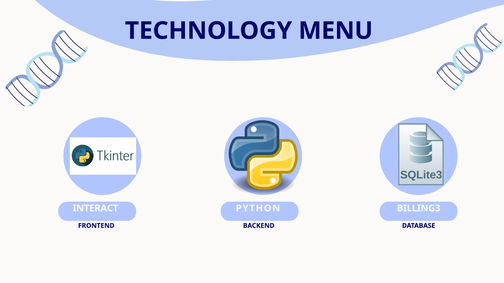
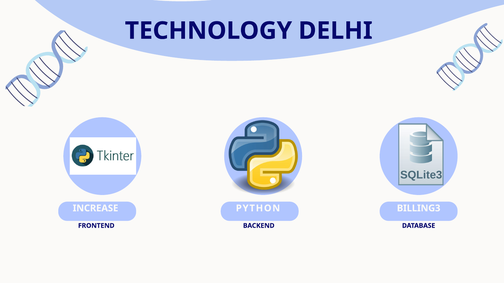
MENU: MENU -> DELHI
INTERACT: INTERACT -> INCREASE
